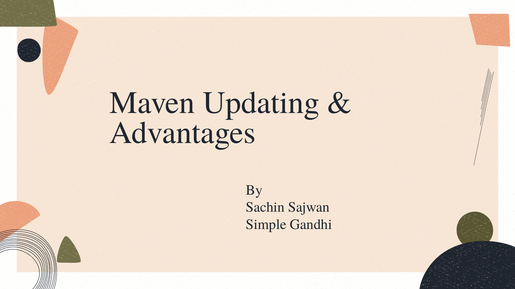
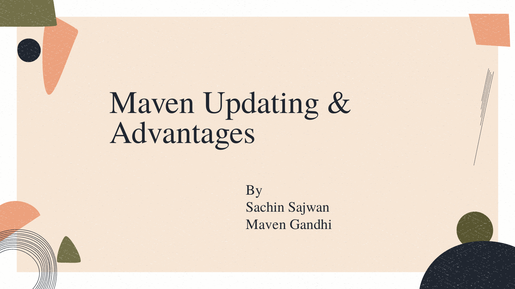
Simple at (266, 225): Simple -> Maven
